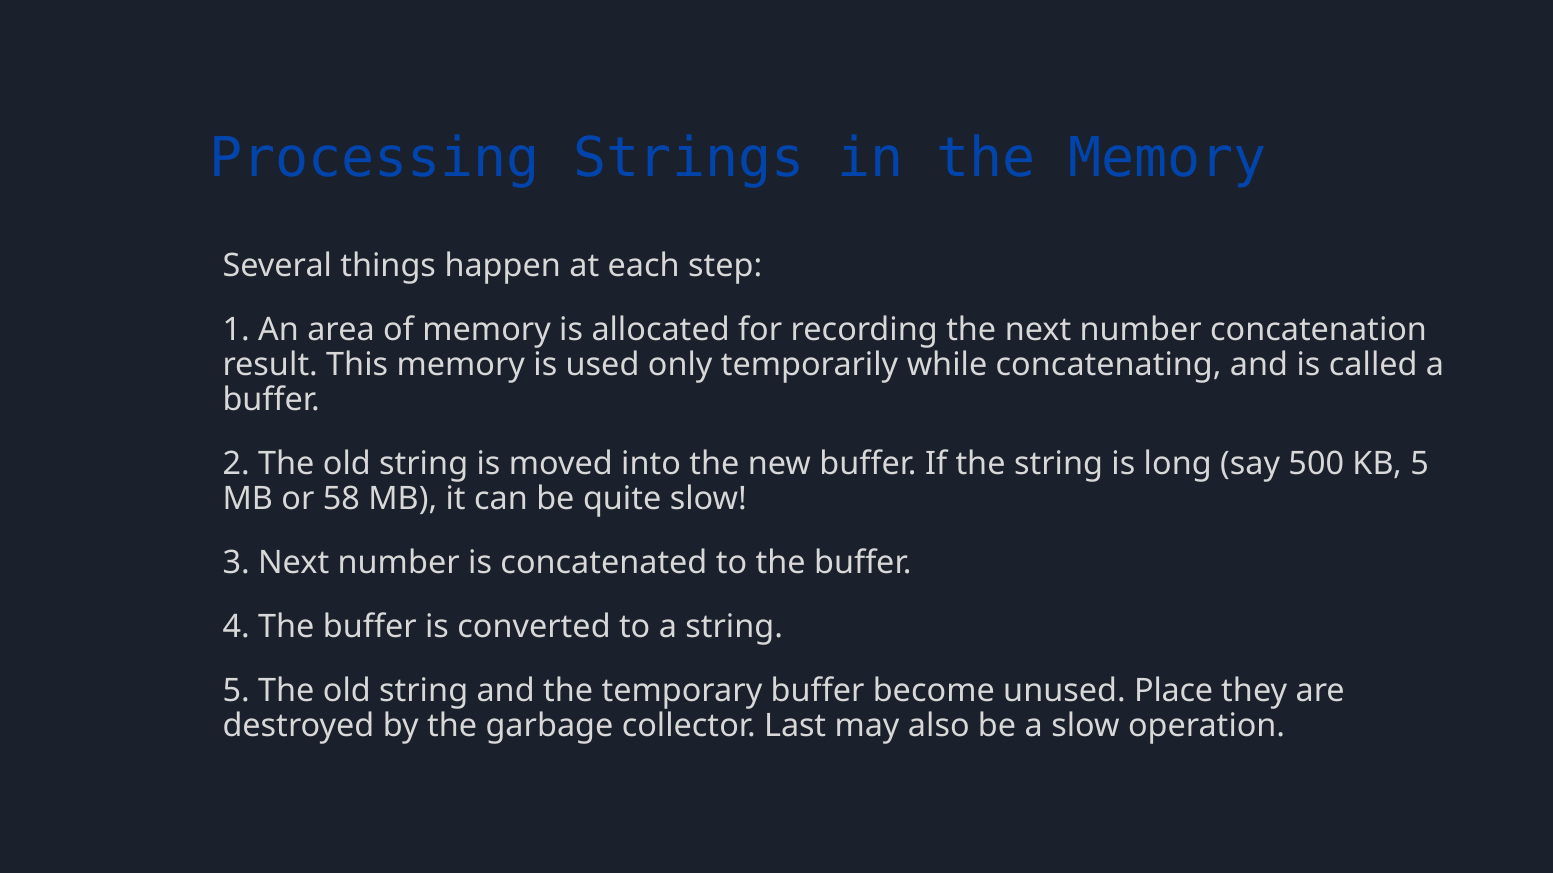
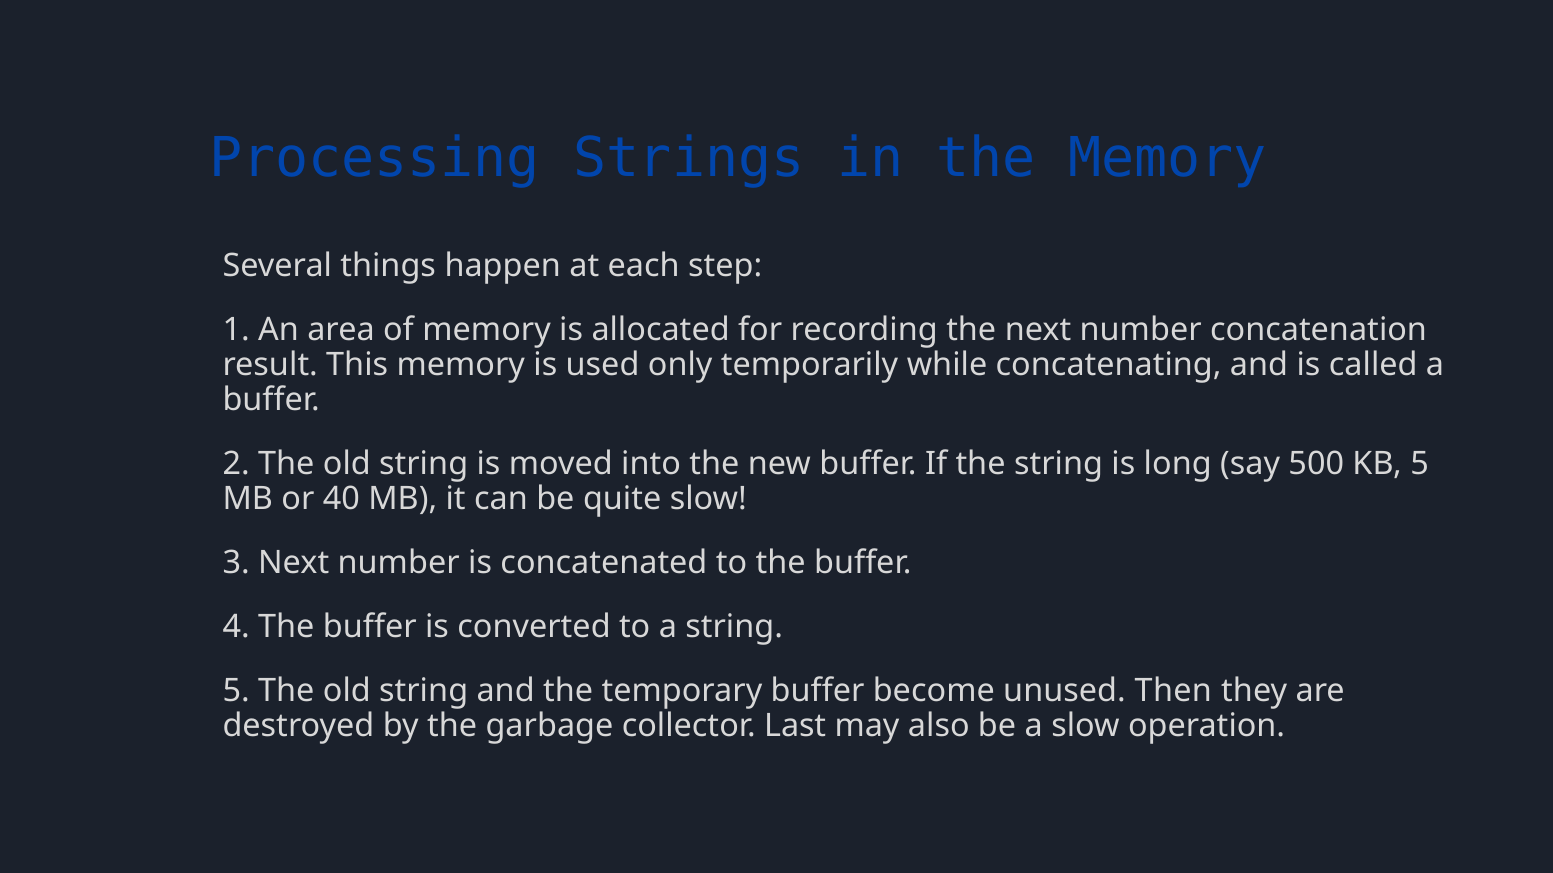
58: 58 -> 40
Place: Place -> Then
